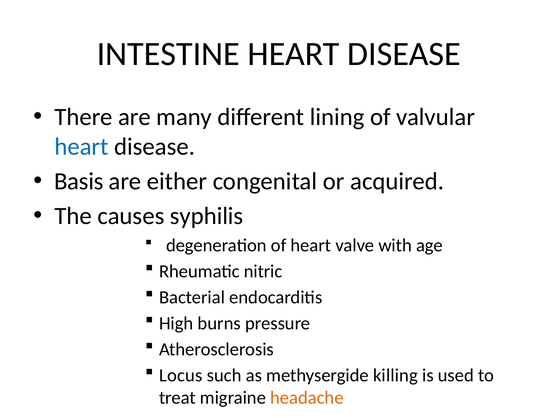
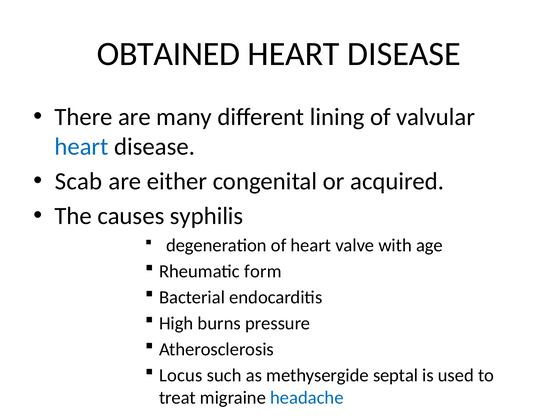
INTESTINE: INTESTINE -> OBTAINED
Basis: Basis -> Scab
nitric: nitric -> form
killing: killing -> septal
headache colour: orange -> blue
